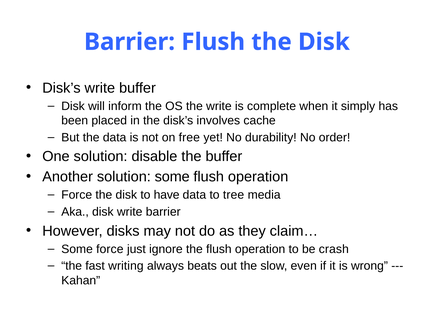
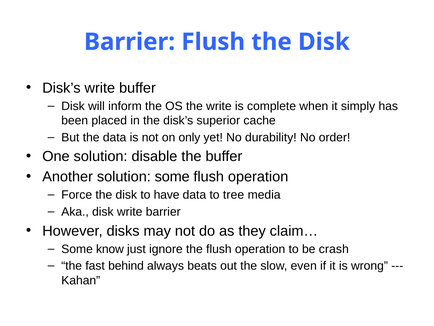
involves: involves -> superior
free: free -> only
Some force: force -> know
writing: writing -> behind
